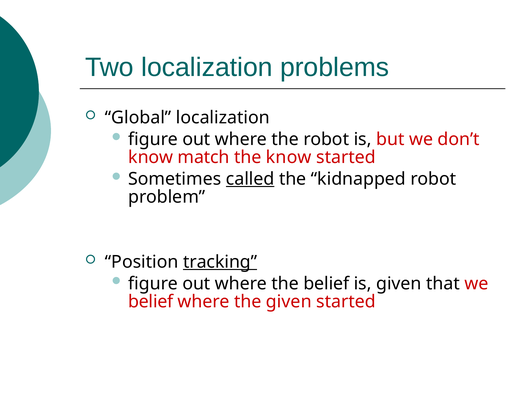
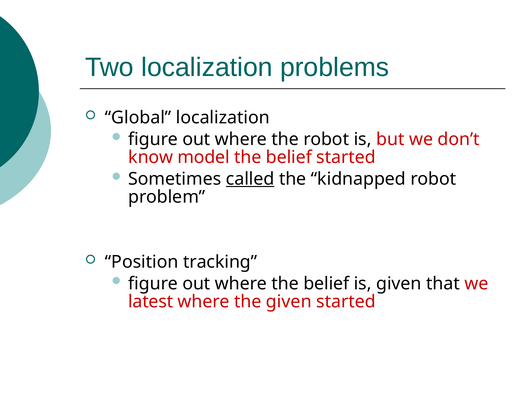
match: match -> model
know at (289, 157): know -> belief
tracking underline: present -> none
belief at (151, 302): belief -> latest
